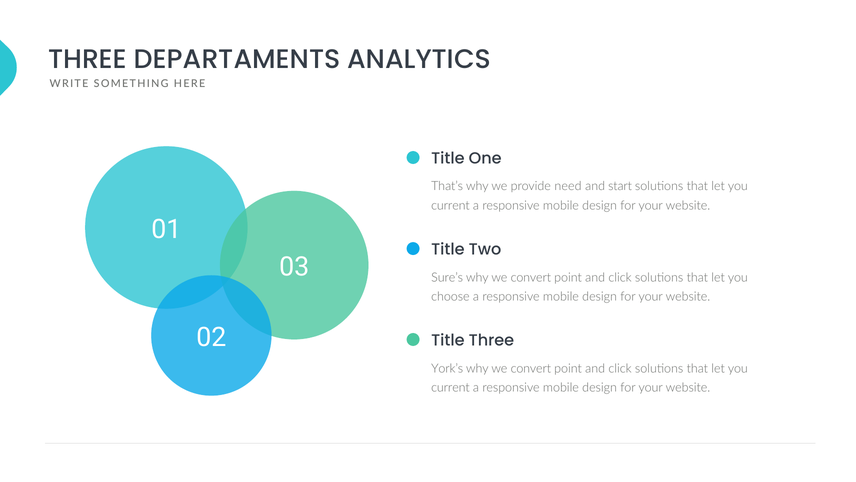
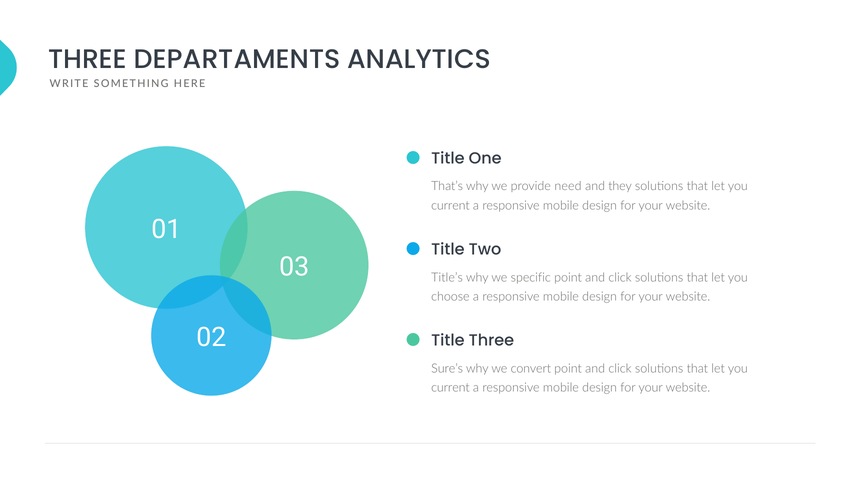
start: start -> they
Sure’s: Sure’s -> Title’s
convert at (531, 277): convert -> specific
York’s: York’s -> Sure’s
